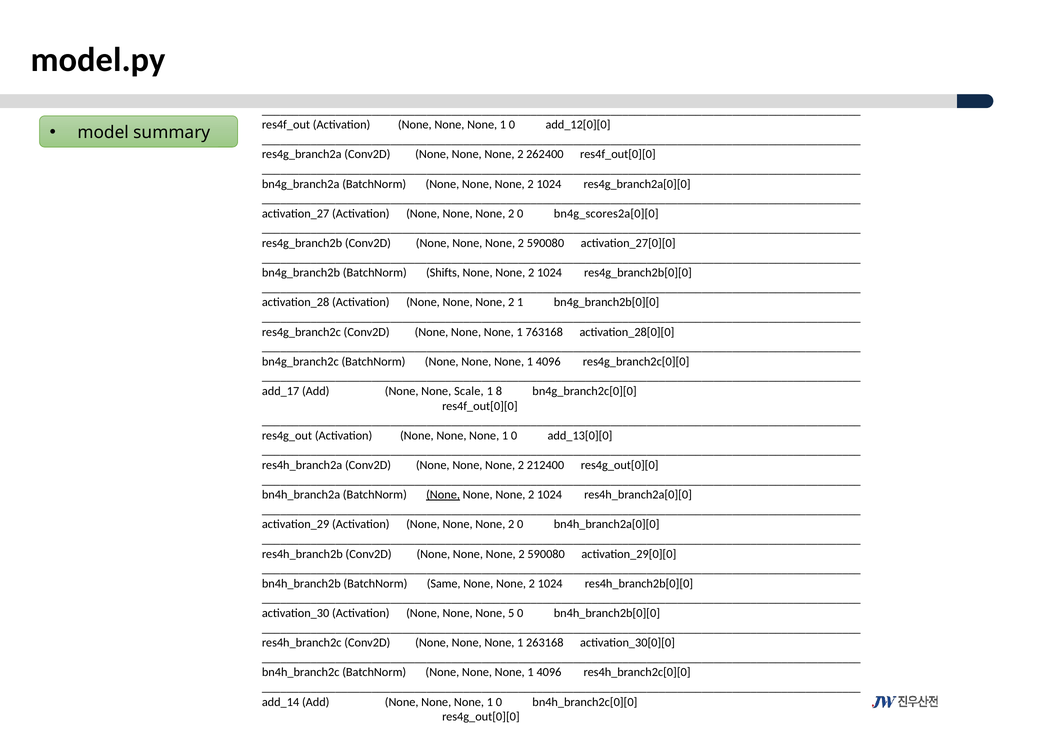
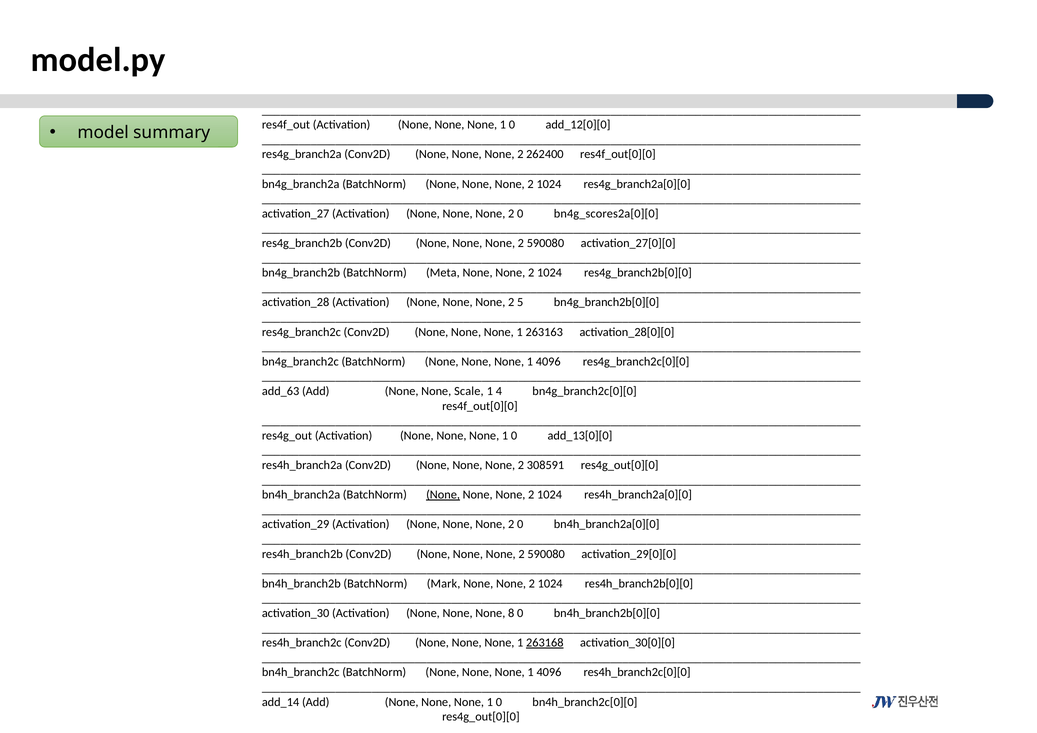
Shifts: Shifts -> Meta
2 1: 1 -> 5
763168: 763168 -> 263163
add_17: add_17 -> add_63
8: 8 -> 4
212400: 212400 -> 308591
Same: Same -> Mark
5: 5 -> 8
263168 underline: none -> present
